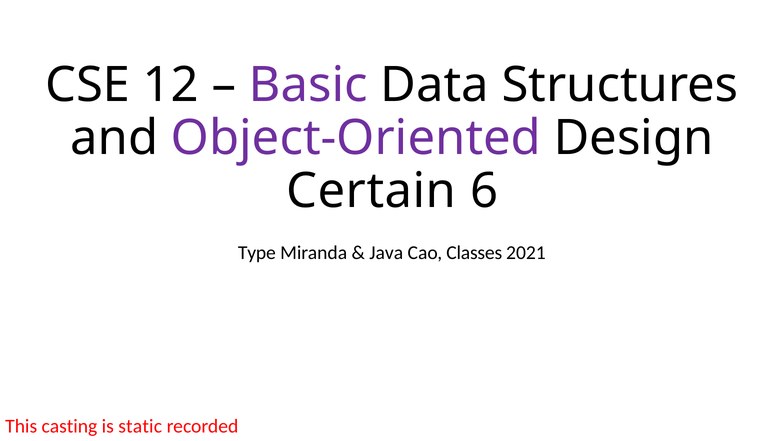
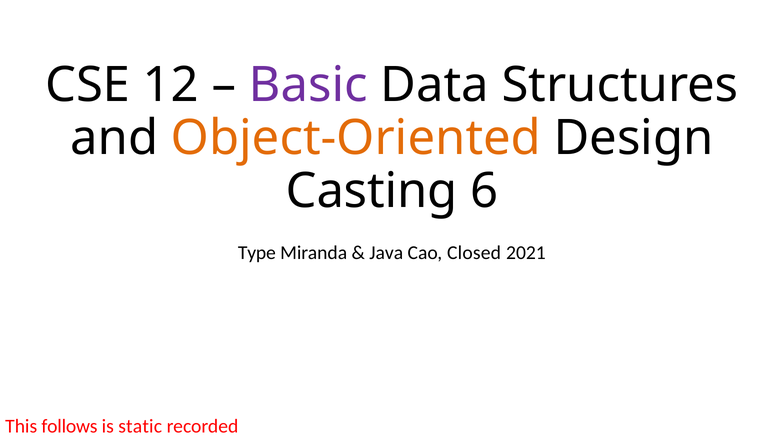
Object-Oriented colour: purple -> orange
Certain: Certain -> Casting
Classes: Classes -> Closed
casting: casting -> follows
